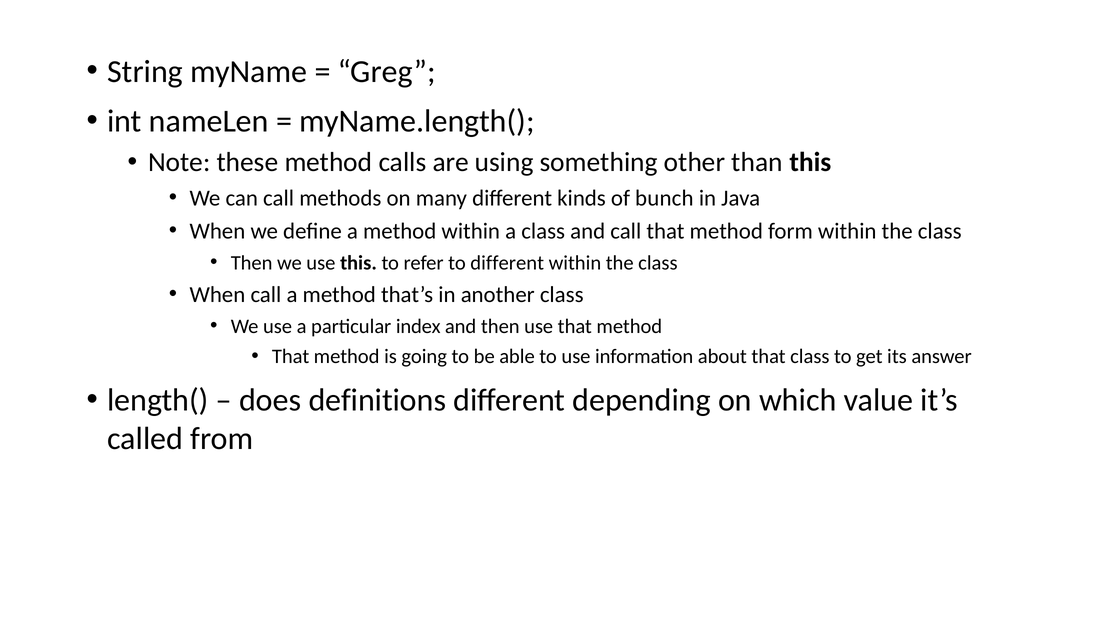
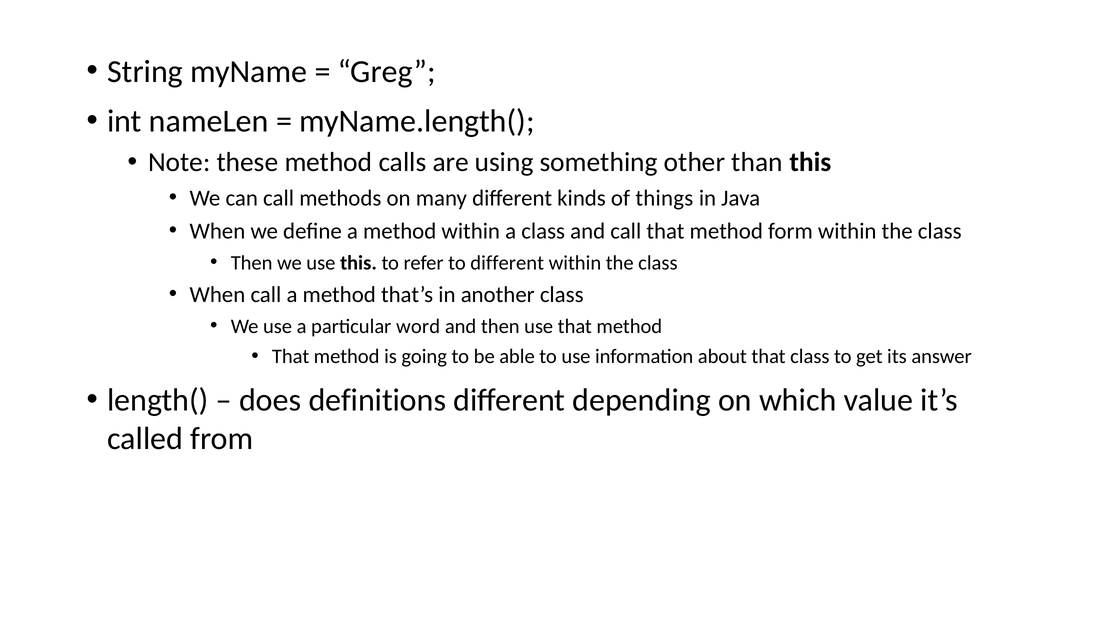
bunch: bunch -> things
index: index -> word
